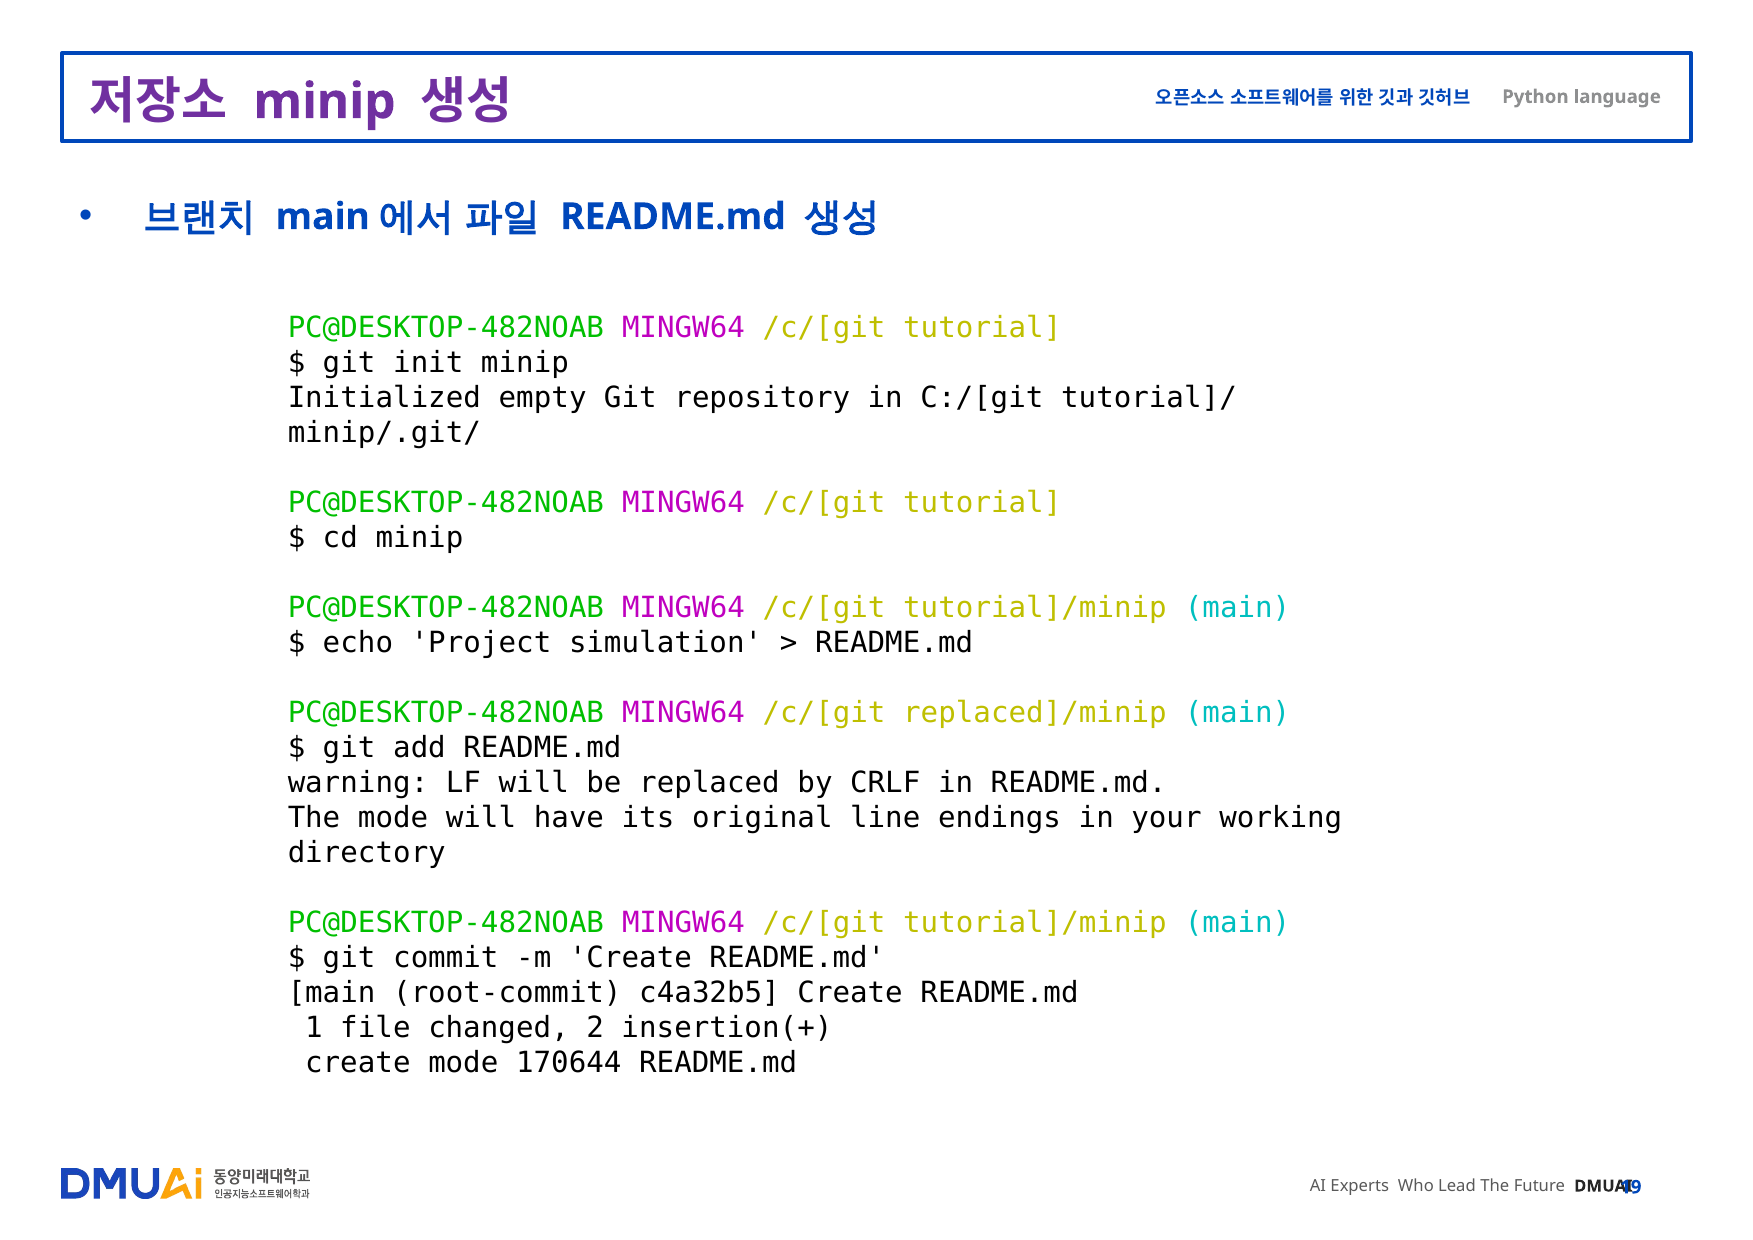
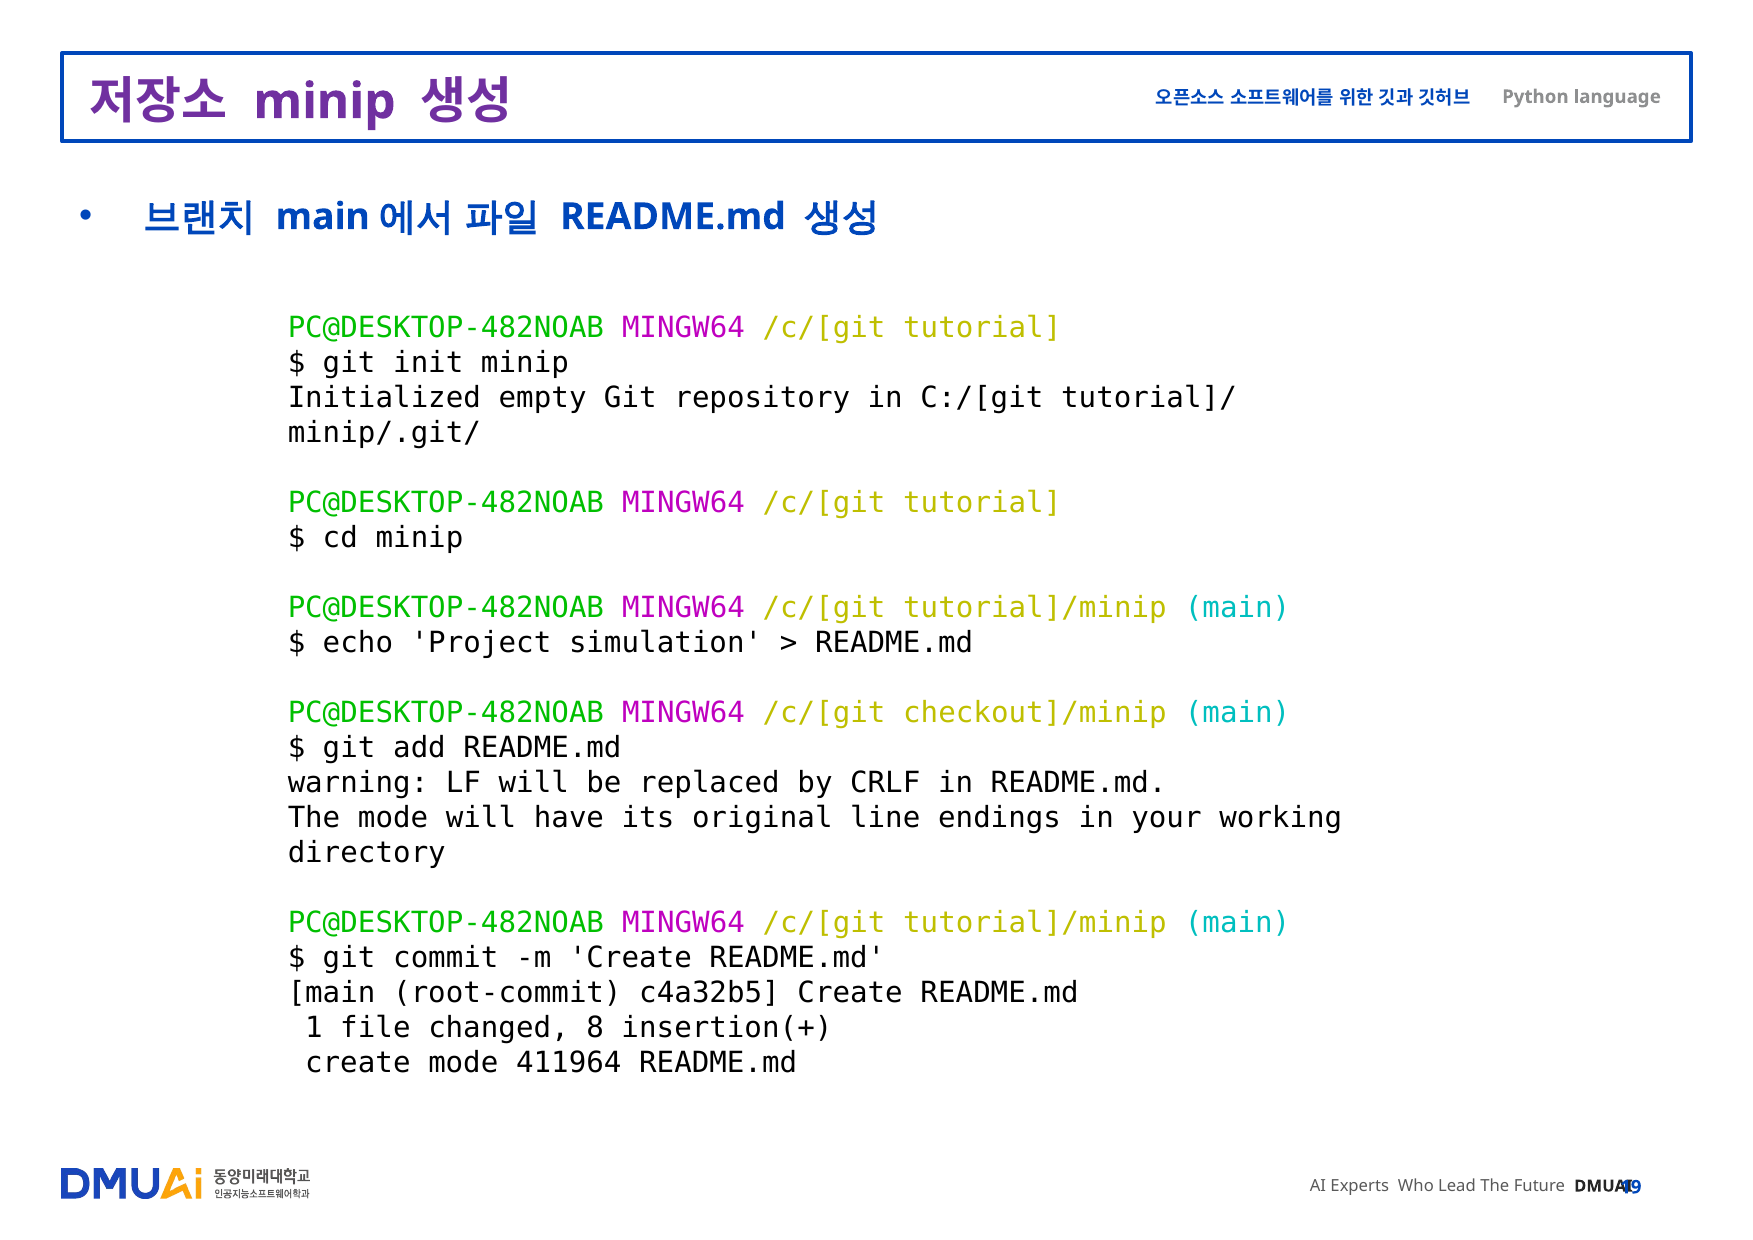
replaced]/minip: replaced]/minip -> checkout]/minip
2: 2 -> 8
170644: 170644 -> 411964
